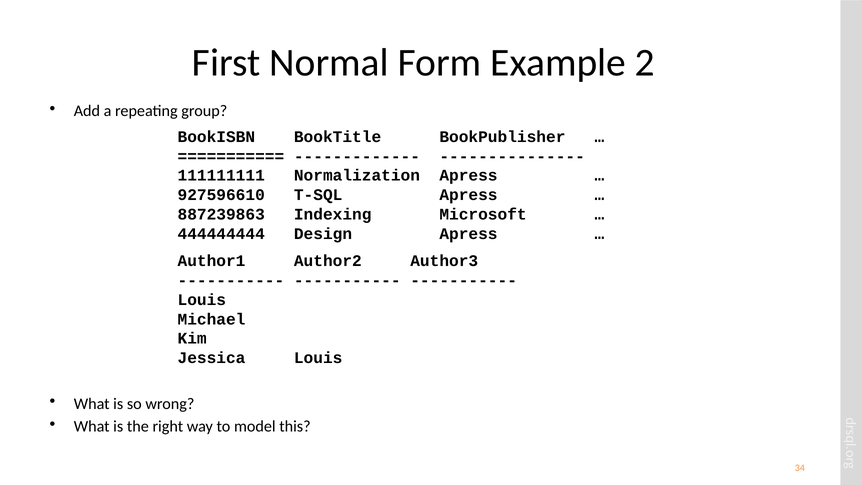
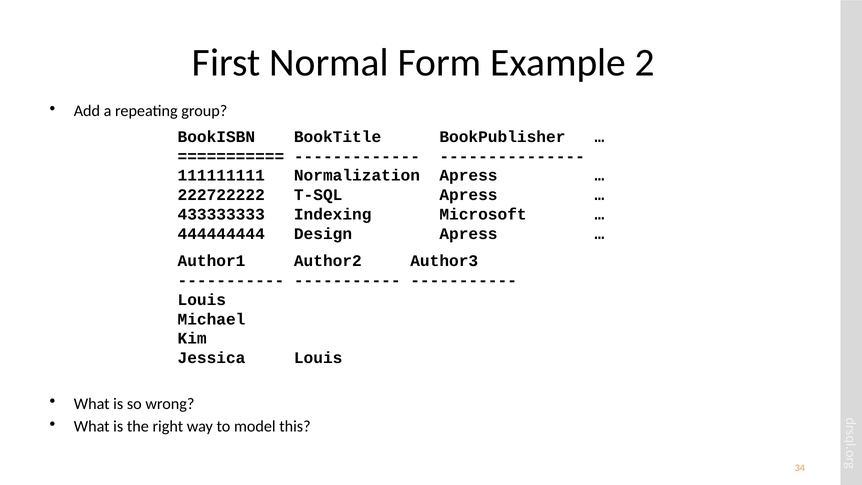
927596610: 927596610 -> 222722222
887239863: 887239863 -> 433333333
